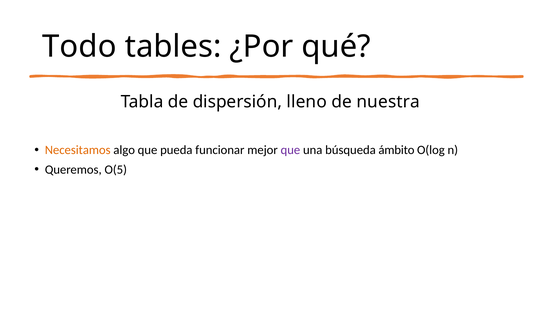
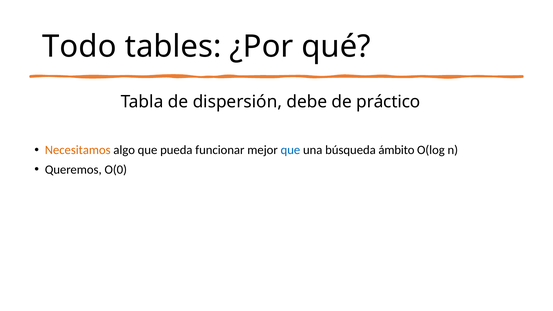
lleno: lleno -> debe
nuestra: nuestra -> práctico
que at (290, 150) colour: purple -> blue
O(5: O(5 -> O(0
